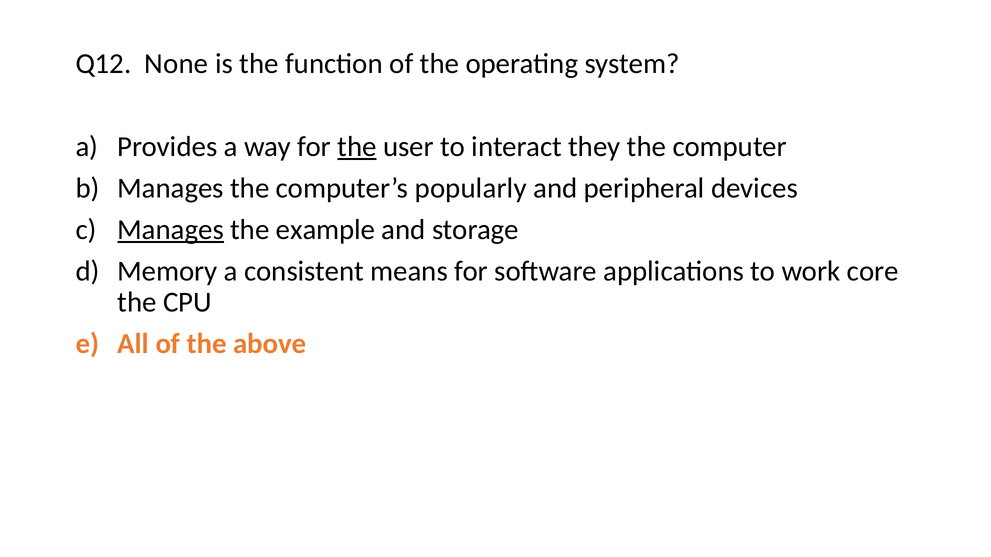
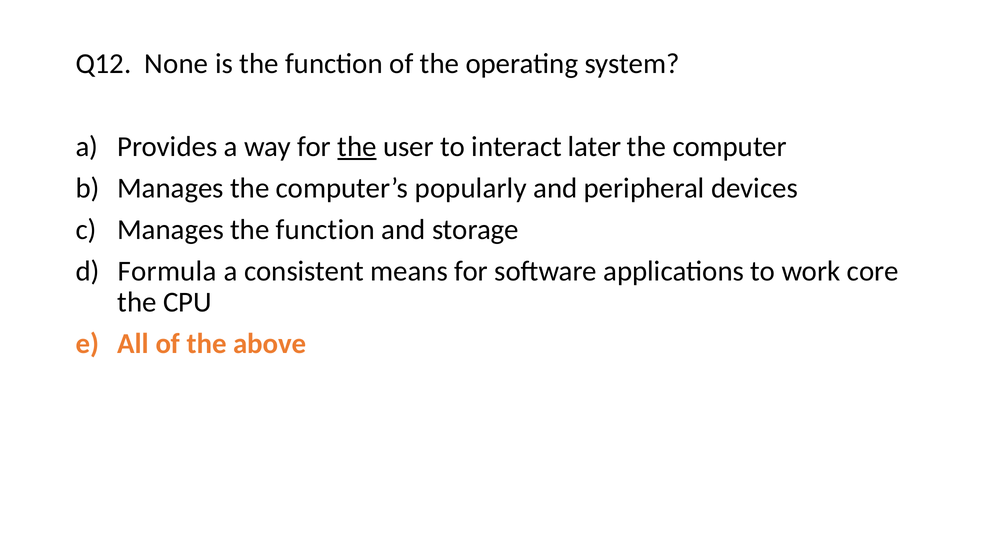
they: they -> later
Manages at (171, 230) underline: present -> none
example at (325, 230): example -> function
Memory: Memory -> Formula
